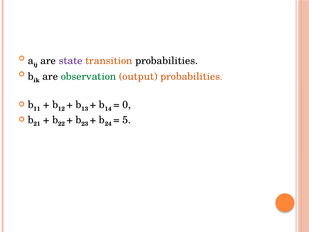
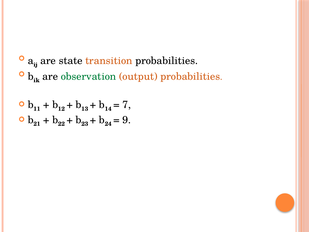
state colour: purple -> black
0: 0 -> 7
5: 5 -> 9
